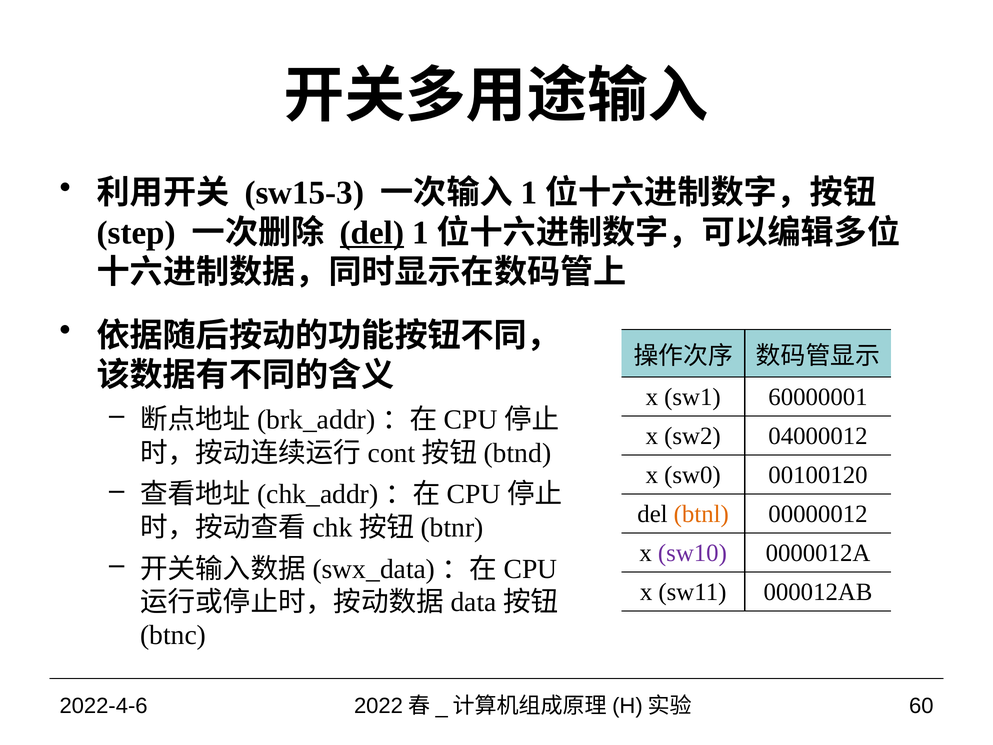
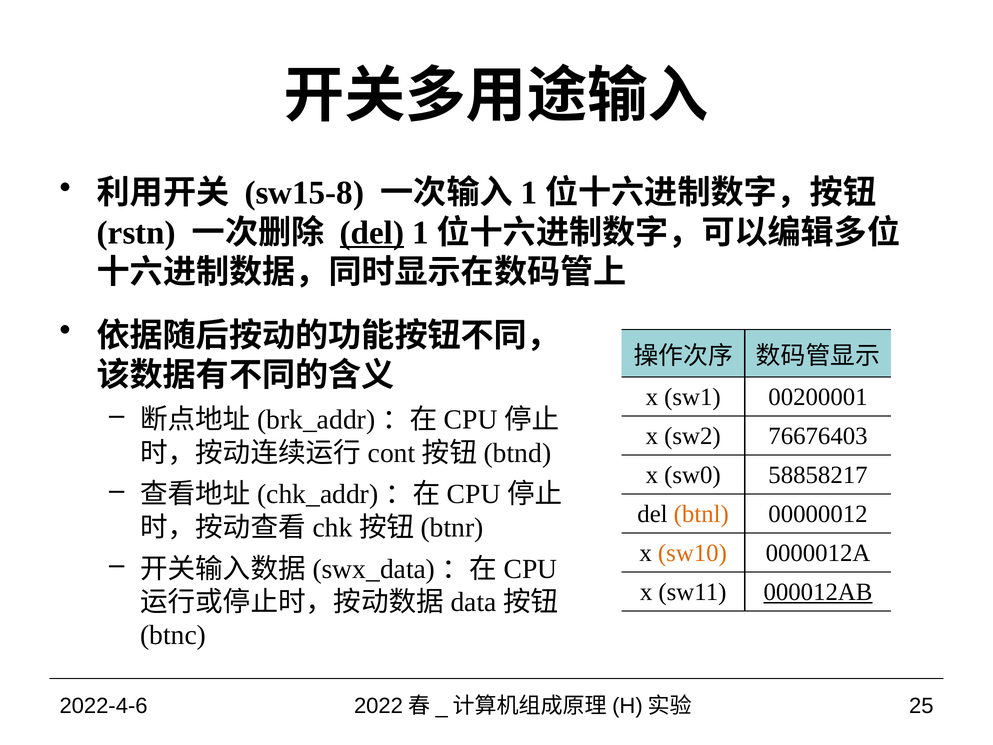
sw15-3: sw15-3 -> sw15-8
step: step -> rstn
60000001: 60000001 -> 00200001
04000012: 04000012 -> 76676403
00100120: 00100120 -> 58858217
sw10 colour: purple -> orange
000012AB underline: none -> present
60: 60 -> 25
